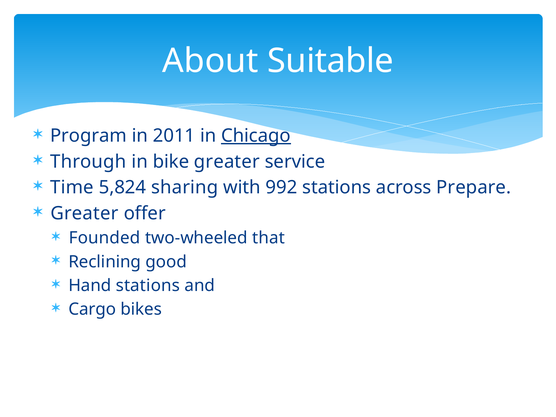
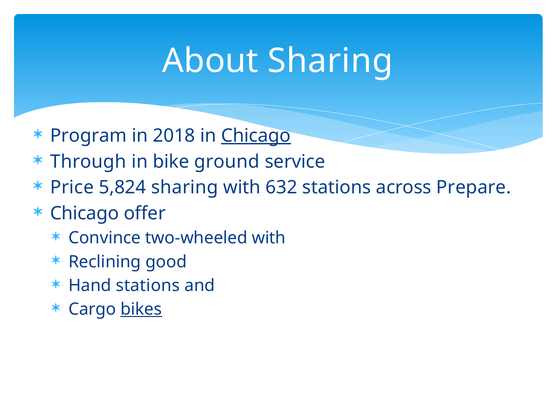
About Suitable: Suitable -> Sharing
2011: 2011 -> 2018
bike greater: greater -> ground
Time: Time -> Price
992: 992 -> 632
Greater at (84, 213): Greater -> Chicago
Founded: Founded -> Convince
two-wheeled that: that -> with
bikes underline: none -> present
